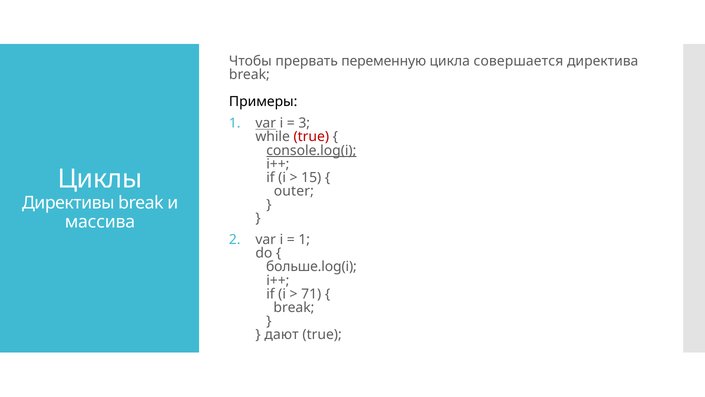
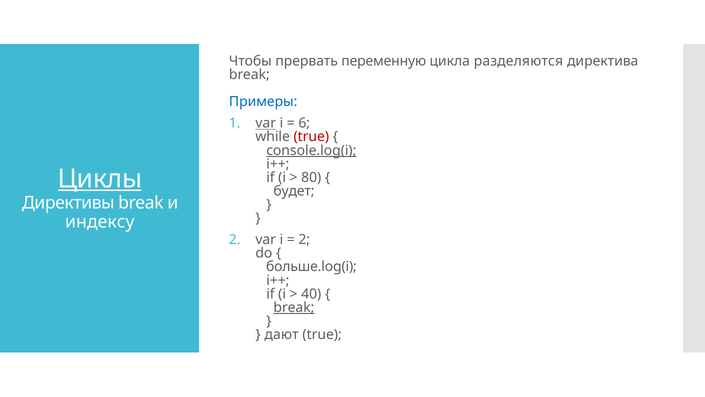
совершается: совершается -> разделяются
Примеры colour: black -> blue
3: 3 -> 6
Циклы underline: none -> present
15: 15 -> 80
outer: outer -> будет
массива: массива -> индексу
1 at (304, 239): 1 -> 2
71: 71 -> 40
break at (294, 307) underline: none -> present
